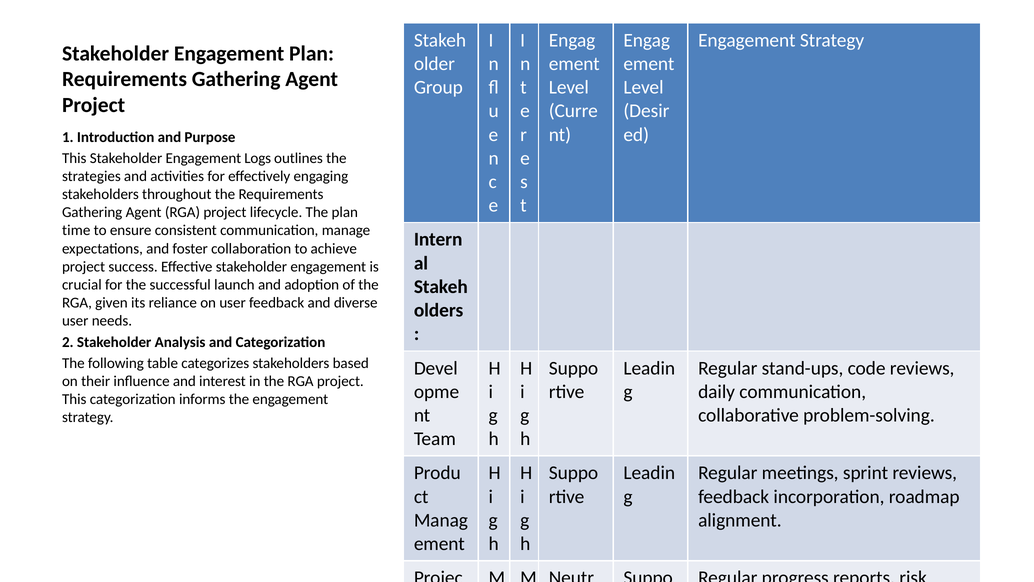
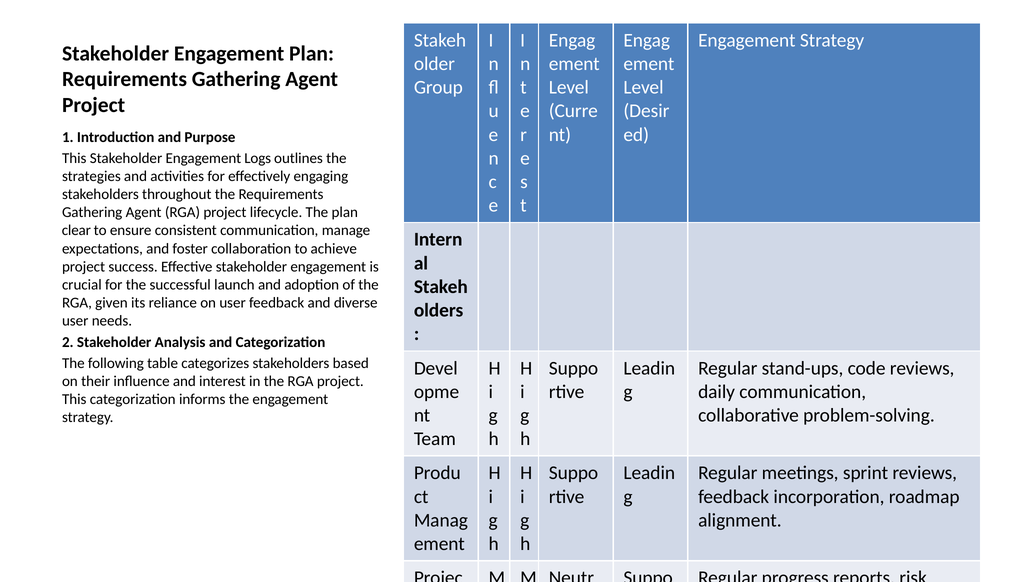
time: time -> clear
